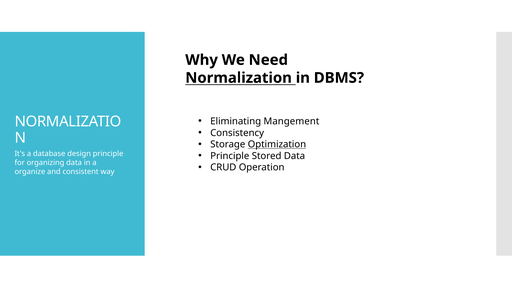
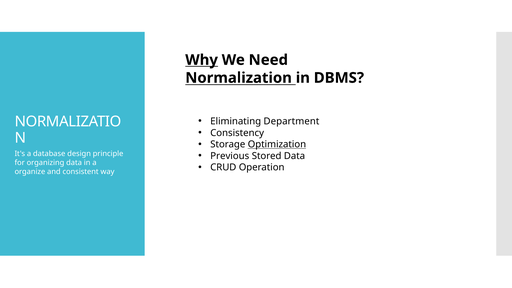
Why underline: none -> present
Mangement: Mangement -> Department
Principle at (230, 156): Principle -> Previous
